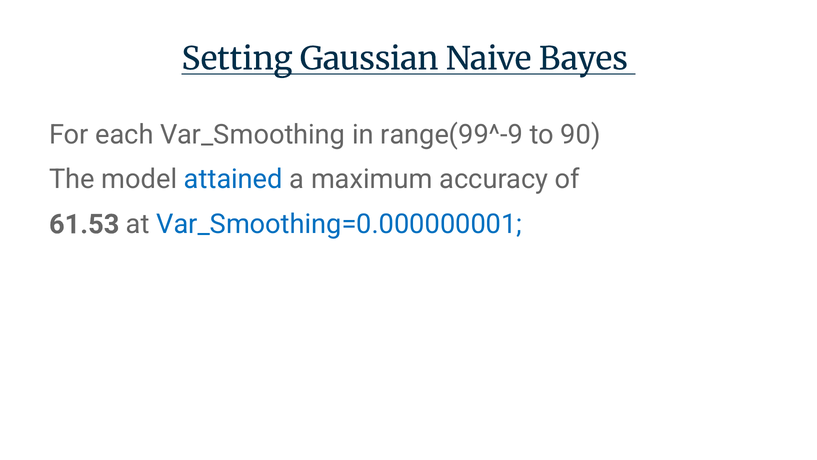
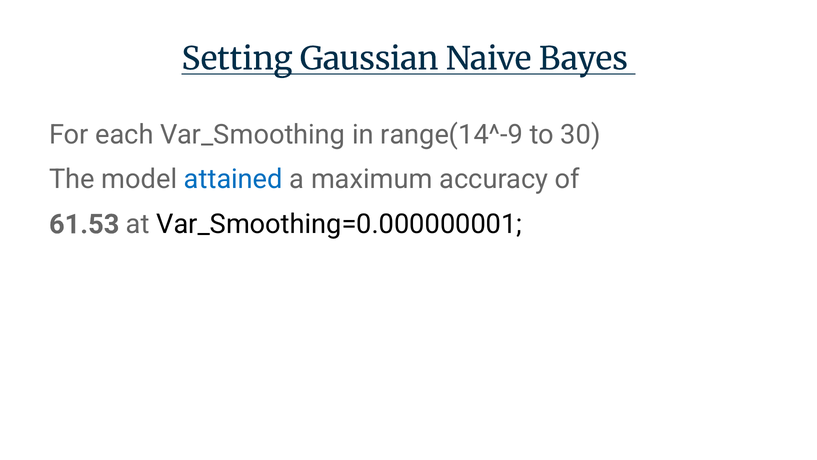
range(99^-9: range(99^-9 -> range(14^-9
90: 90 -> 30
Var_Smoothing=0.000000001 colour: blue -> black
